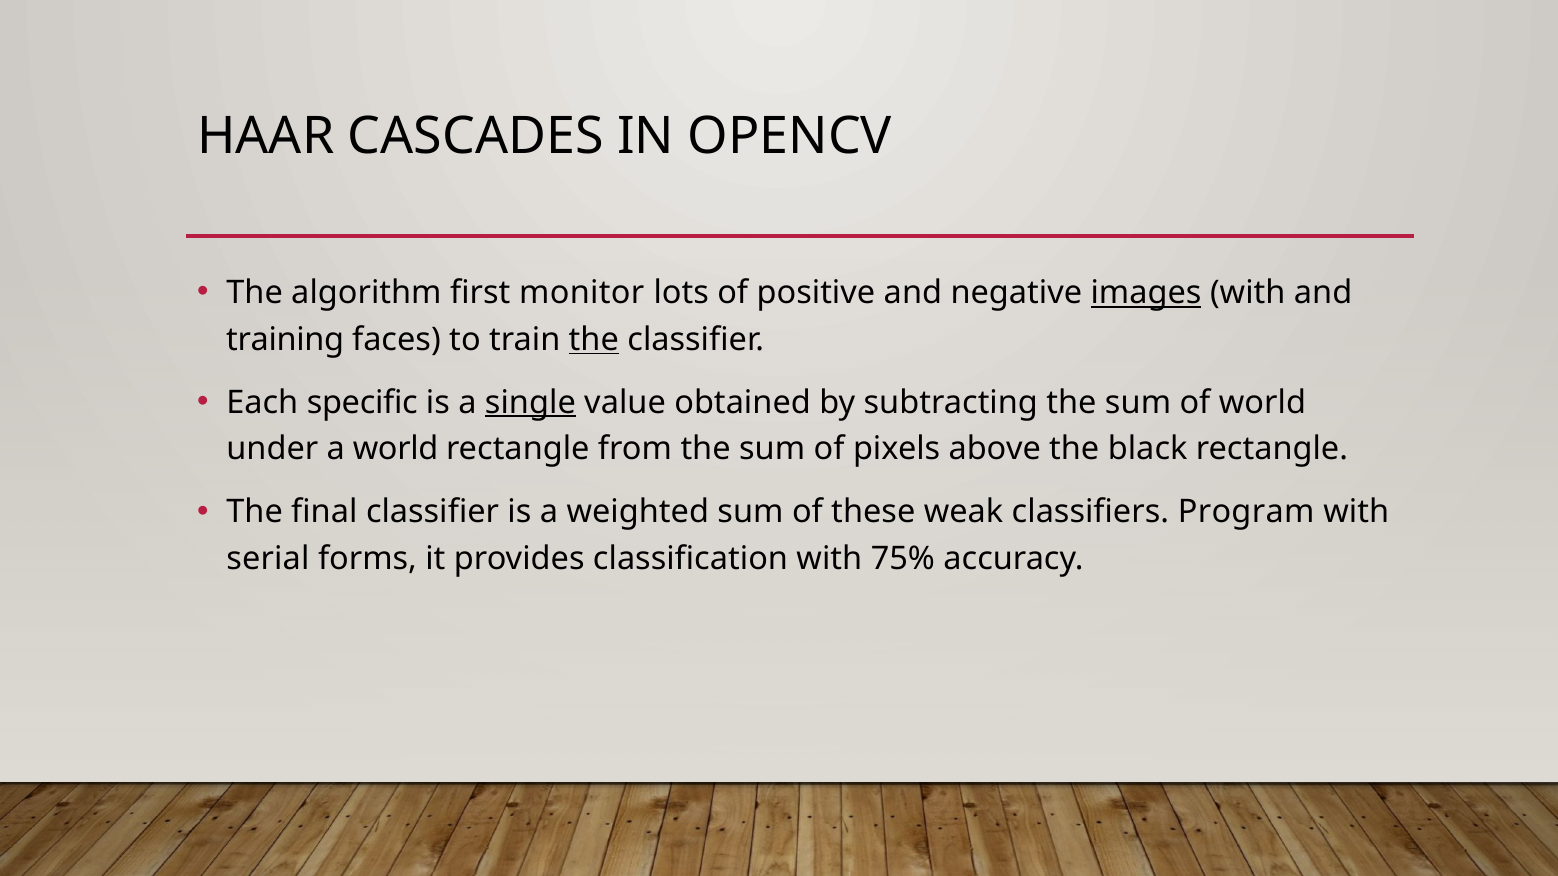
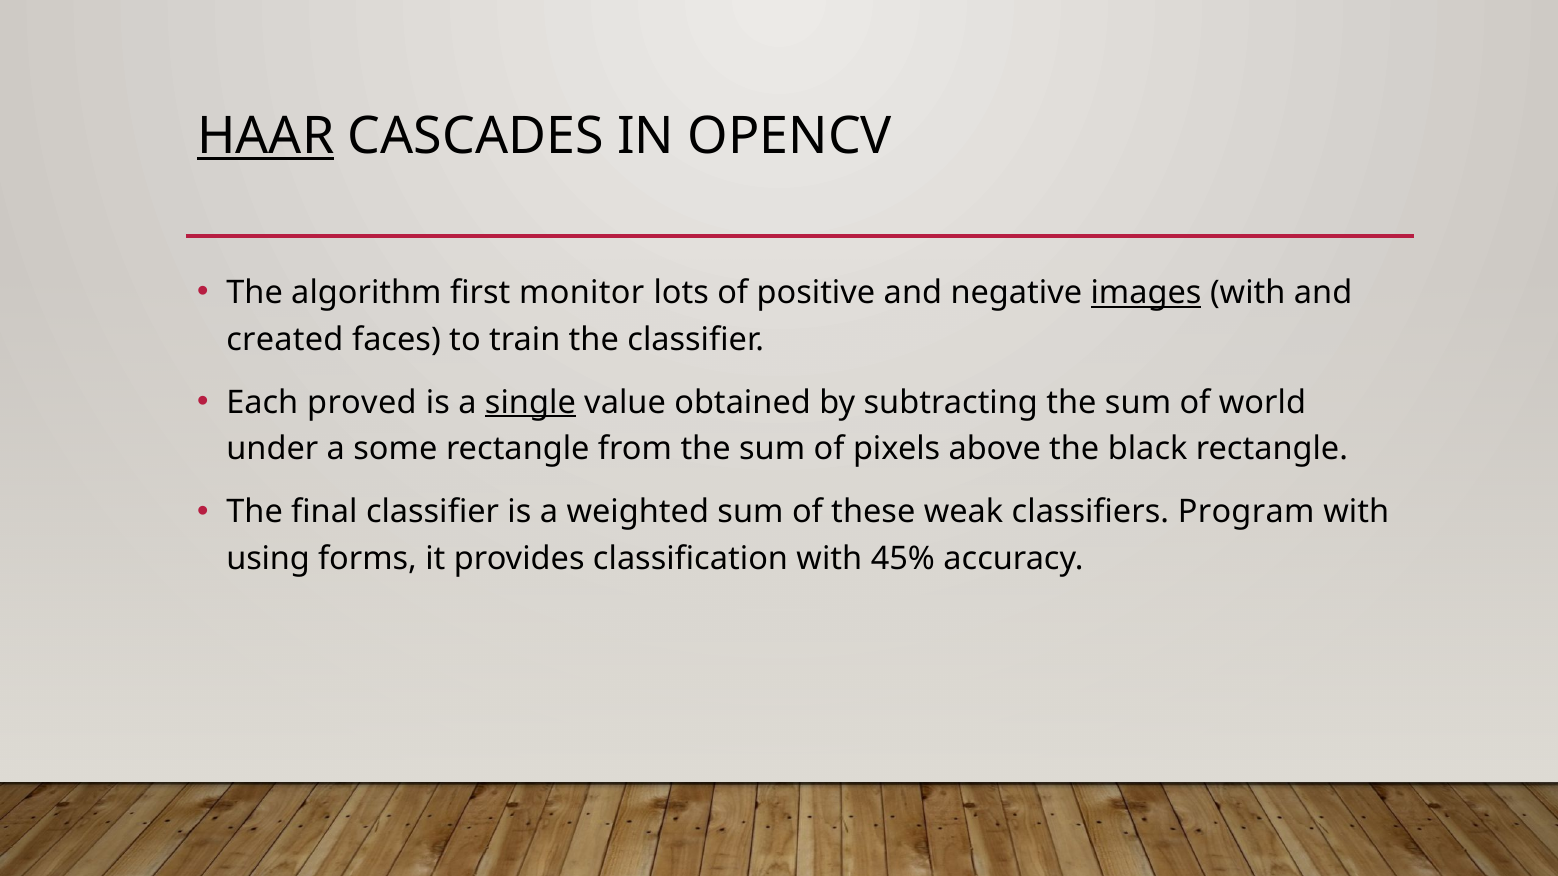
HAAR underline: none -> present
training: training -> created
the at (594, 340) underline: present -> none
specific: specific -> proved
a world: world -> some
serial: serial -> using
75%: 75% -> 45%
